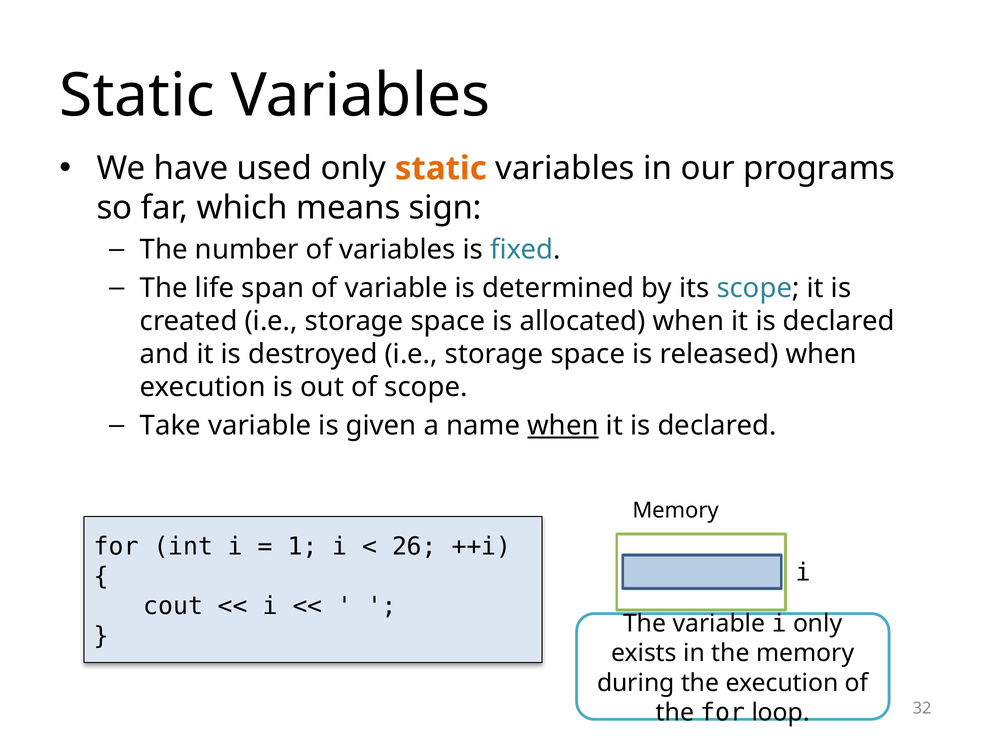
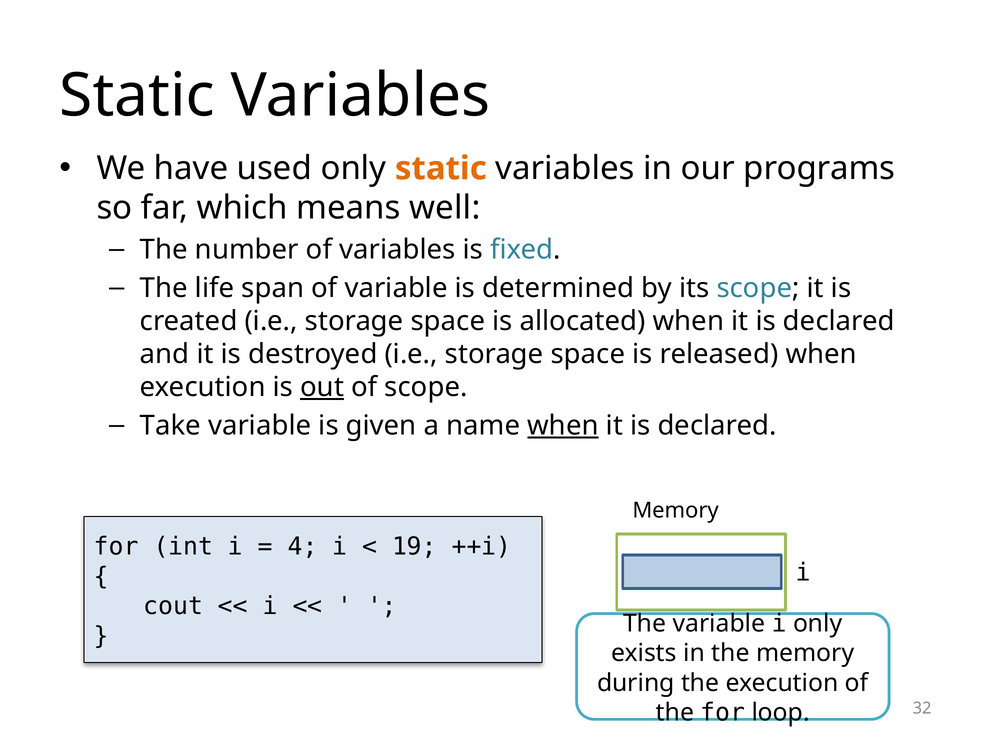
sign: sign -> well
out underline: none -> present
1: 1 -> 4
26: 26 -> 19
